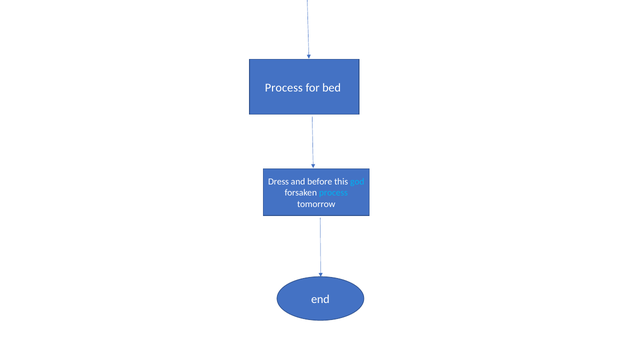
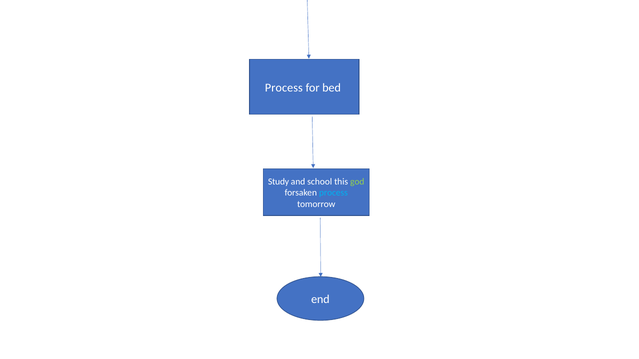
Dress: Dress -> Study
before: before -> school
god colour: light blue -> light green
